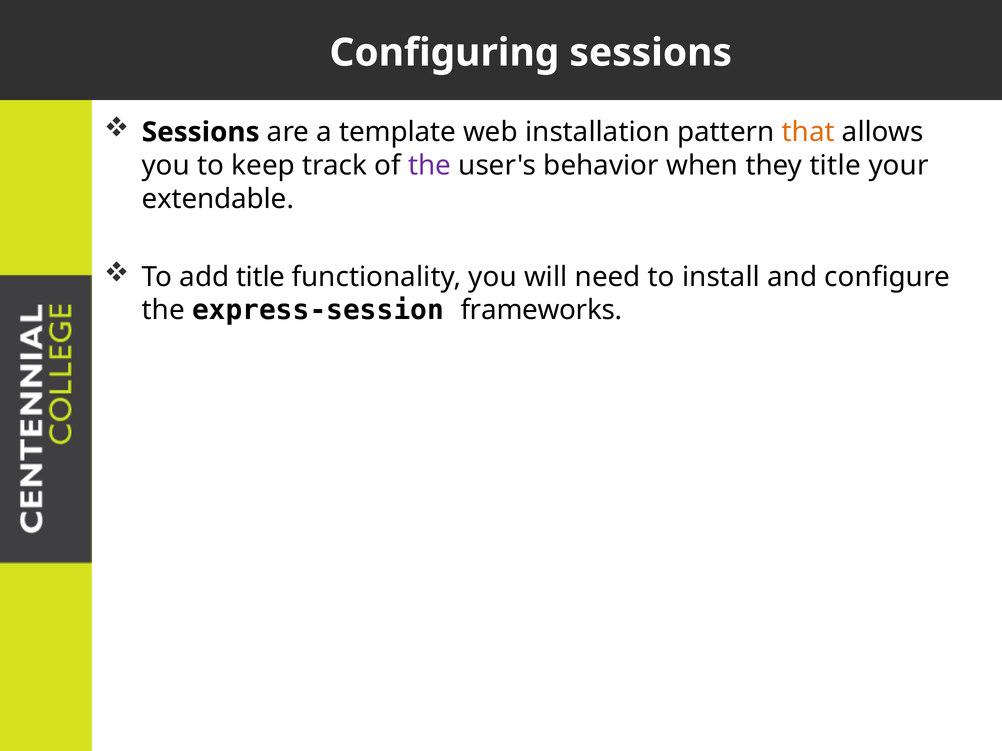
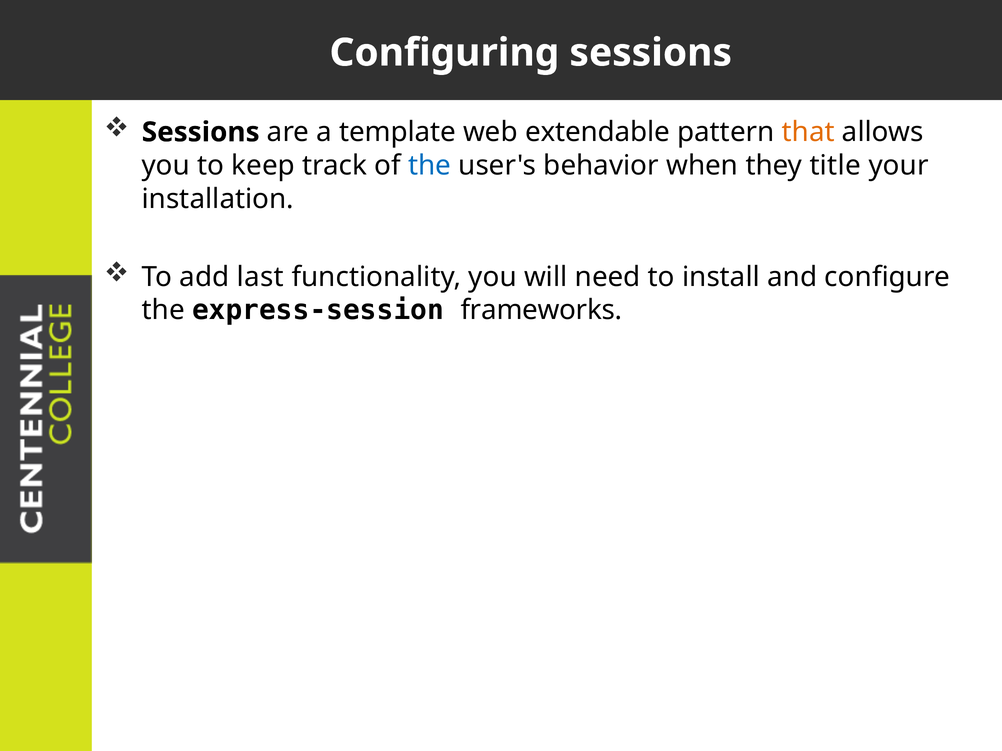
installation: installation -> extendable
the at (430, 166) colour: purple -> blue
extendable: extendable -> installation
add title: title -> last
